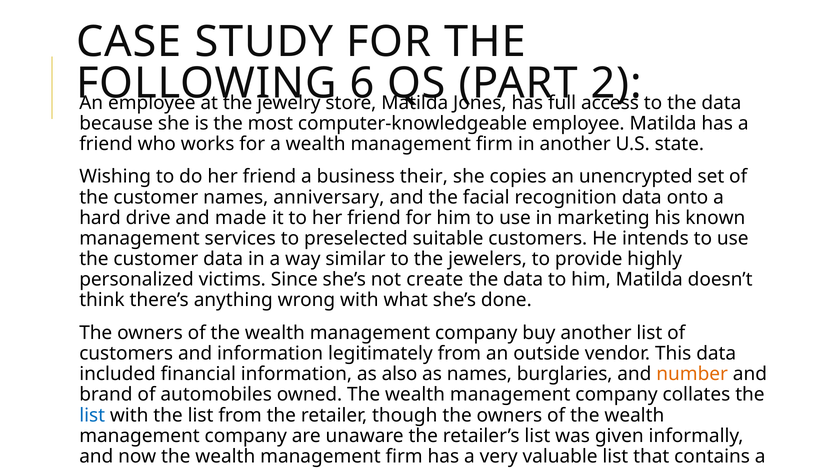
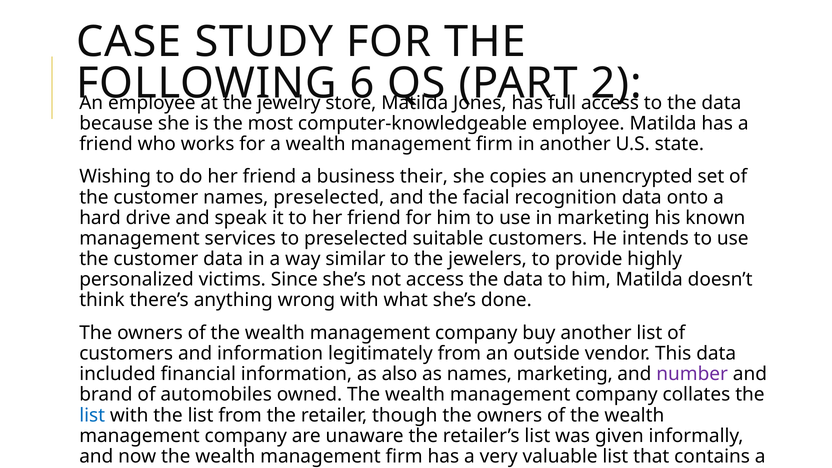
names anniversary: anniversary -> preselected
made: made -> speak
not create: create -> access
names burglaries: burglaries -> marketing
number colour: orange -> purple
